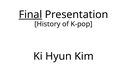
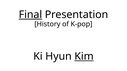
Kim underline: none -> present
